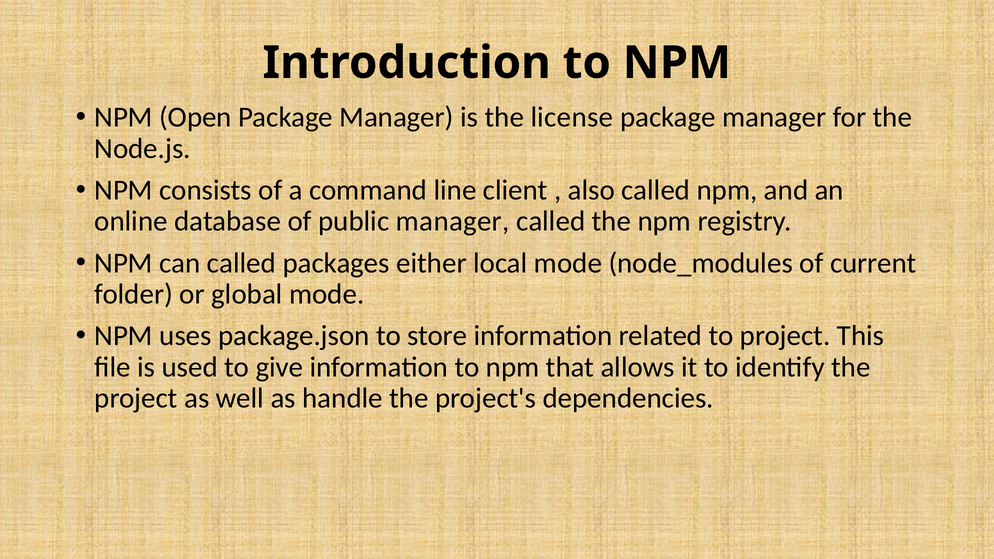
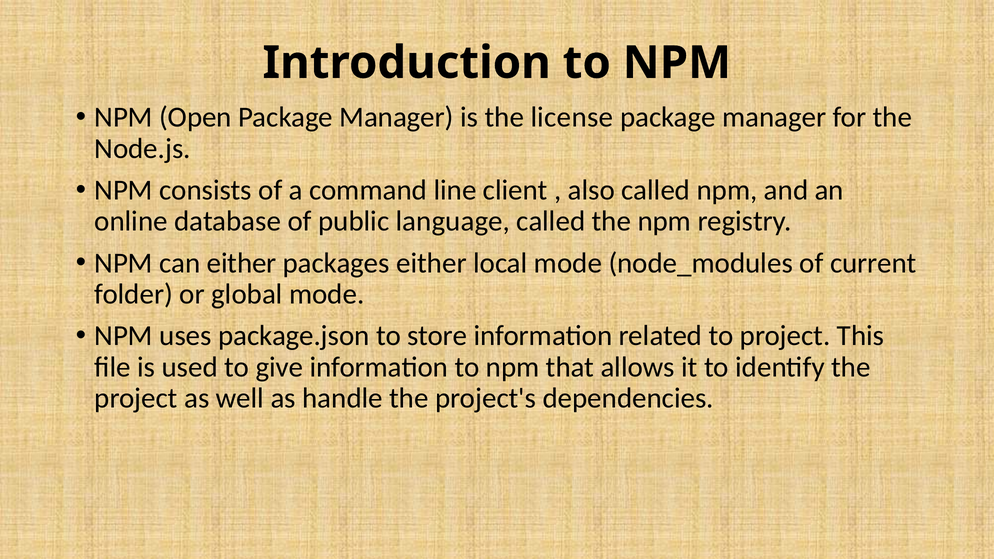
public manager: manager -> language
can called: called -> either
